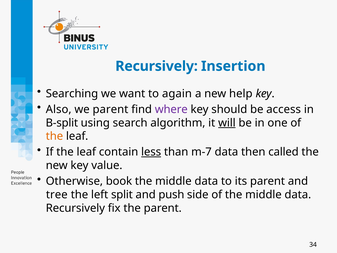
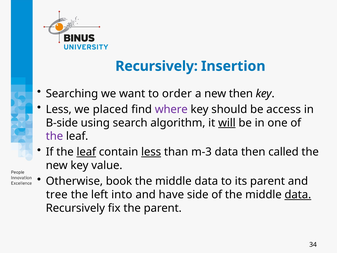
again: again -> order
new help: help -> then
Also at (59, 109): Also -> Less
we parent: parent -> placed
B-split: B-split -> B-side
the at (54, 136) colour: orange -> purple
leaf at (86, 152) underline: none -> present
m-7: m-7 -> m-3
split: split -> into
push: push -> have
data at (298, 195) underline: none -> present
